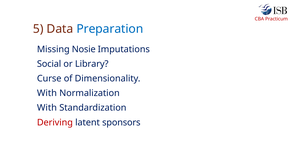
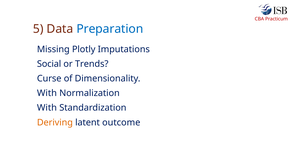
Nosie: Nosie -> Plotly
Library: Library -> Trends
Deriving colour: red -> orange
sponsors: sponsors -> outcome
